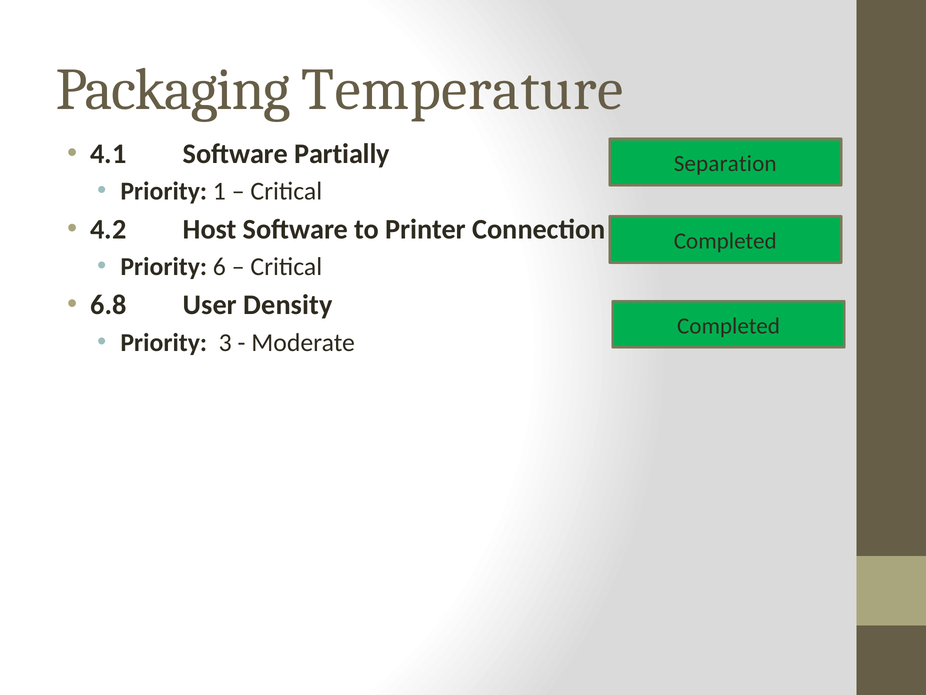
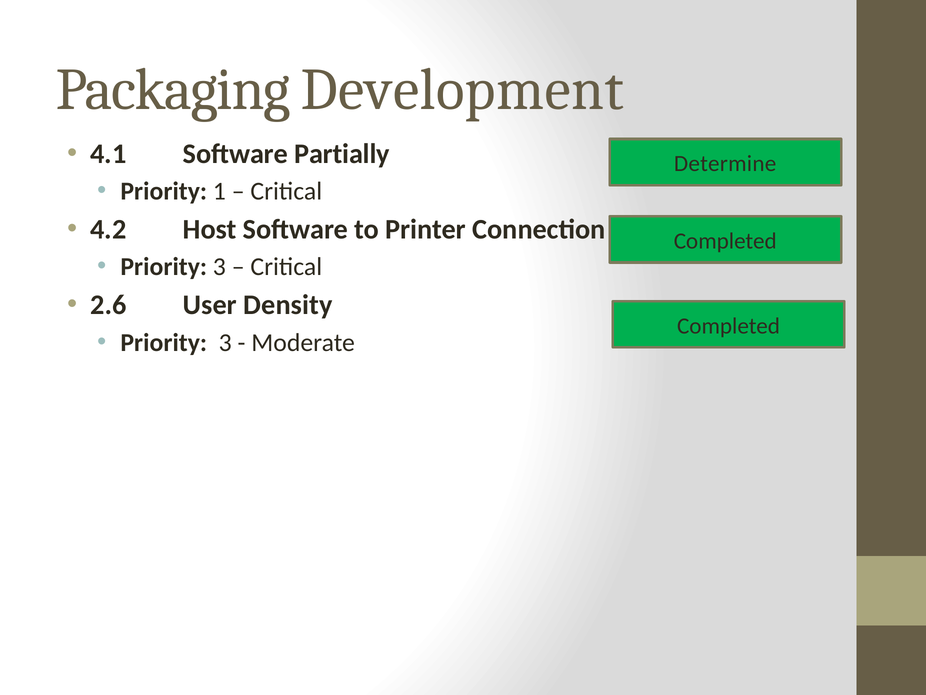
Temperature: Temperature -> Development
Separation: Separation -> Determine
6 at (219, 267): 6 -> 3
6.8: 6.8 -> 2.6
